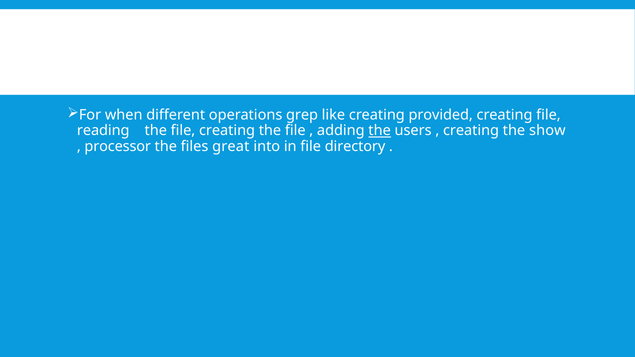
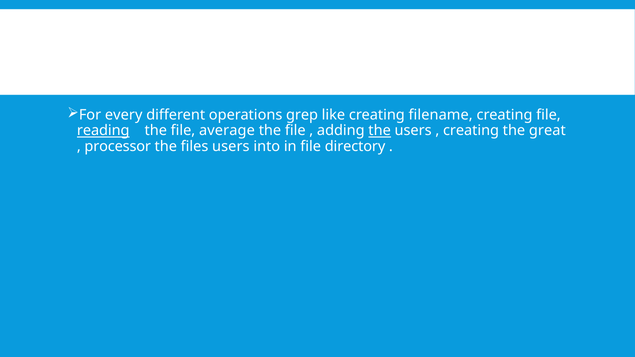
when: when -> every
provided: provided -> filename
reading underline: none -> present
file creating: creating -> average
show: show -> great
files great: great -> users
